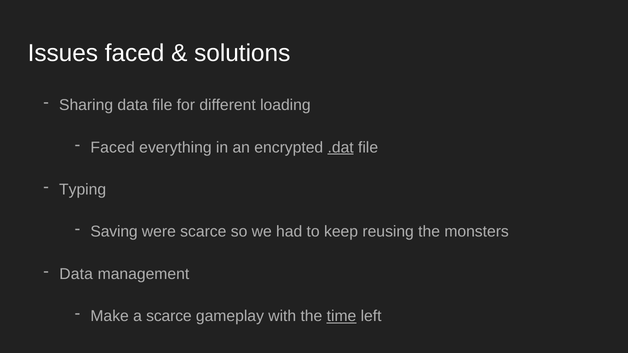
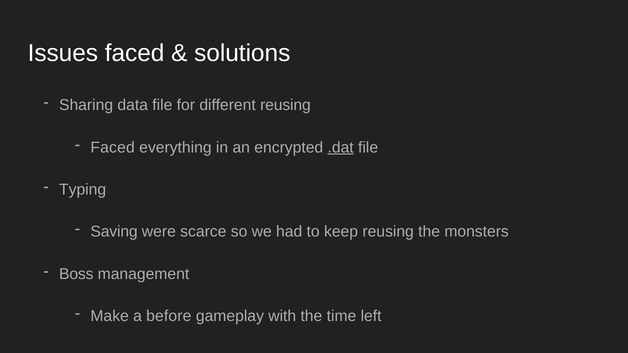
different loading: loading -> reusing
Data at (76, 274): Data -> Boss
a scarce: scarce -> before
time underline: present -> none
